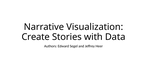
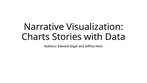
Create: Create -> Charts
